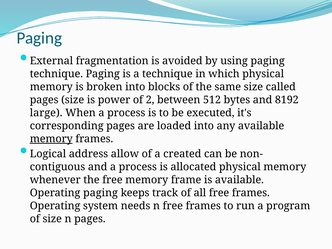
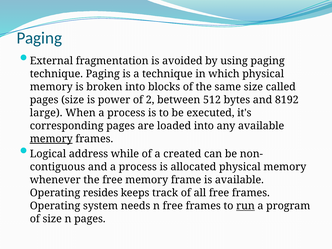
allow: allow -> while
Operating paging: paging -> resides
run underline: none -> present
